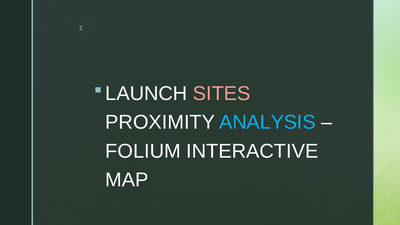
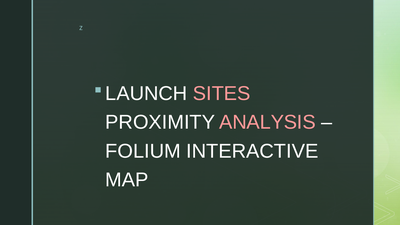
ANALYSIS colour: light blue -> pink
